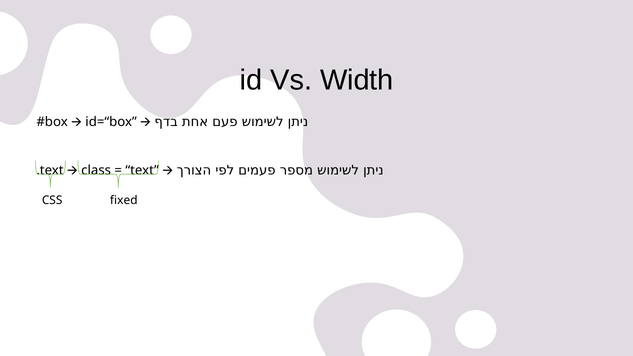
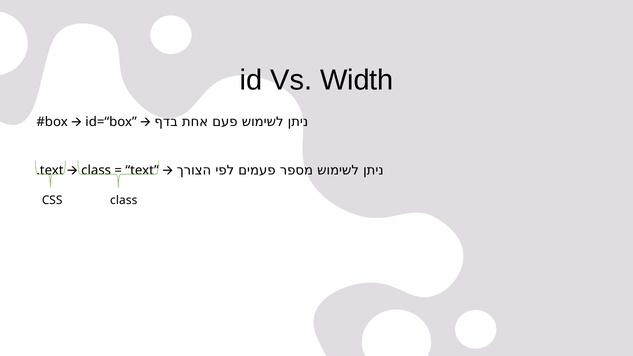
CSS fixed: fixed -> class
